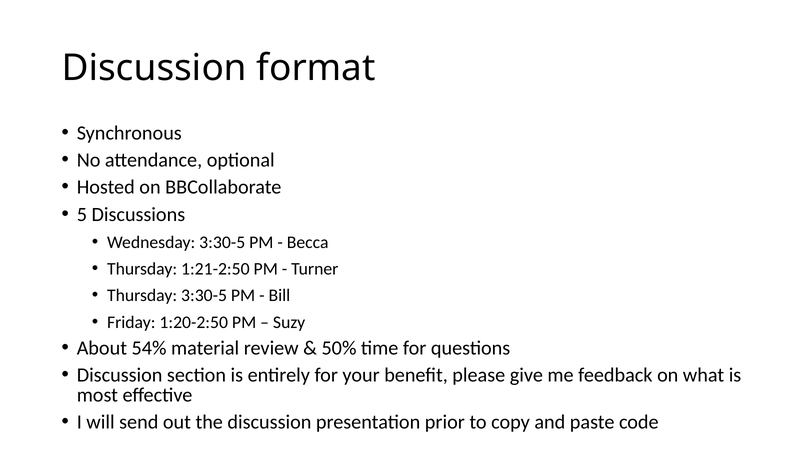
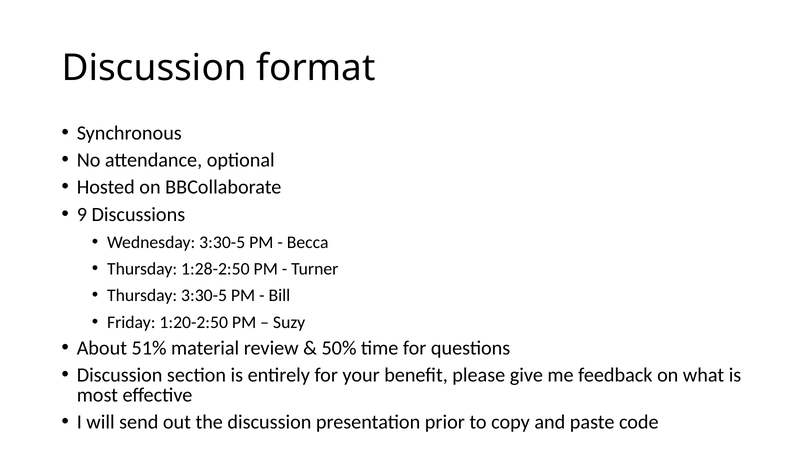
5: 5 -> 9
1:21-2:50: 1:21-2:50 -> 1:28-2:50
54%: 54% -> 51%
